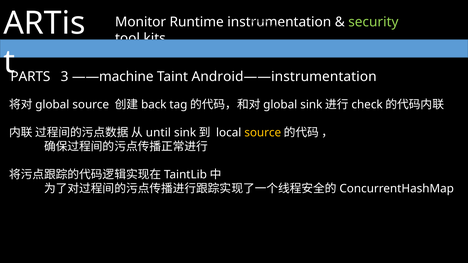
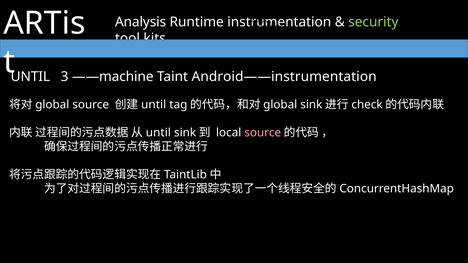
Monitor at (141, 22): Monitor -> Analysis
PARTS at (30, 77): PARTS -> UNTIL
back at (154, 105): back -> until
source at (263, 133) colour: yellow -> pink
